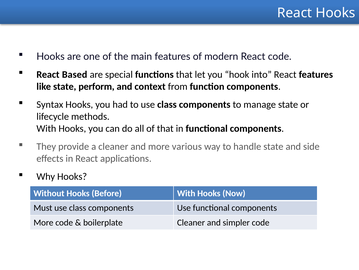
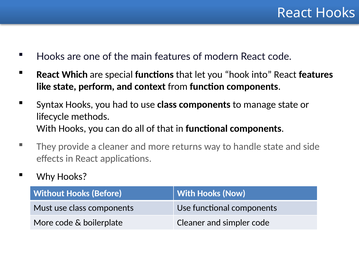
Based: Based -> Which
various: various -> returns
